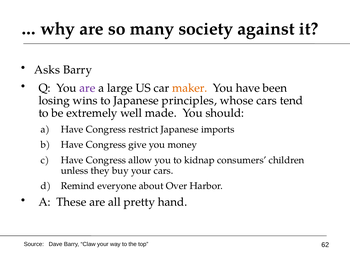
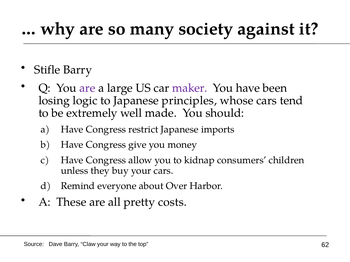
Asks: Asks -> Stifle
maker colour: orange -> purple
wins: wins -> logic
hand: hand -> costs
